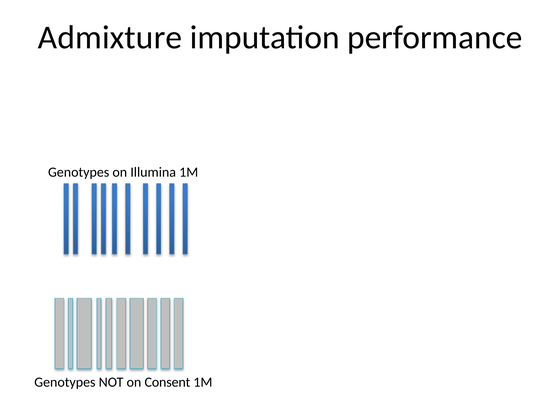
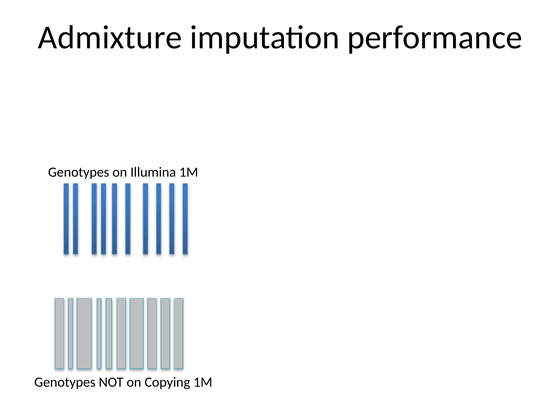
Consent: Consent -> Copying
